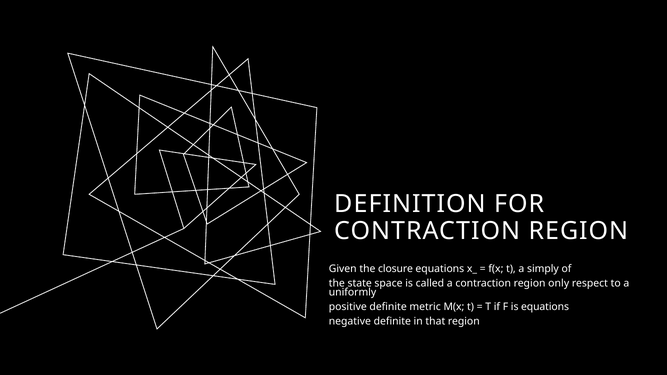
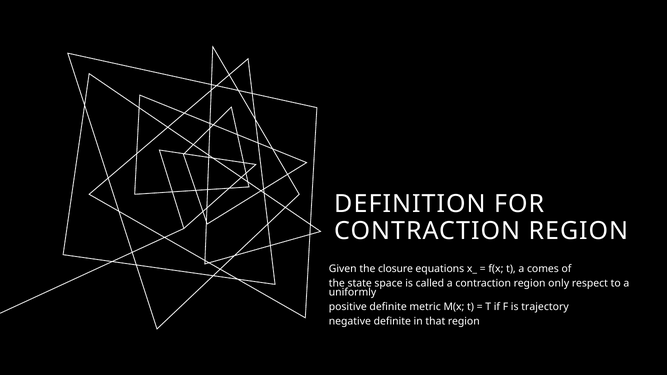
simply: simply -> comes
is equations: equations -> trajectory
